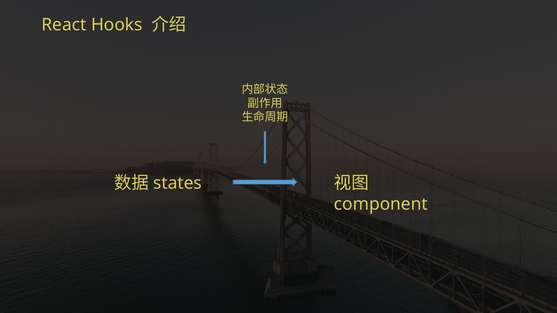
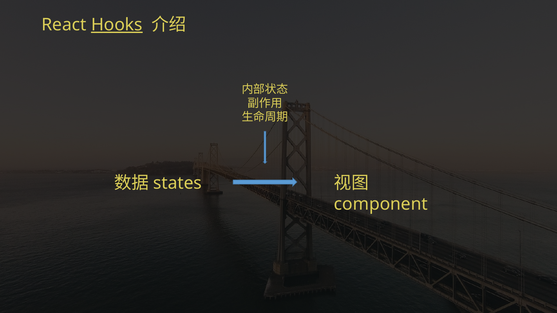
Hooks underline: none -> present
